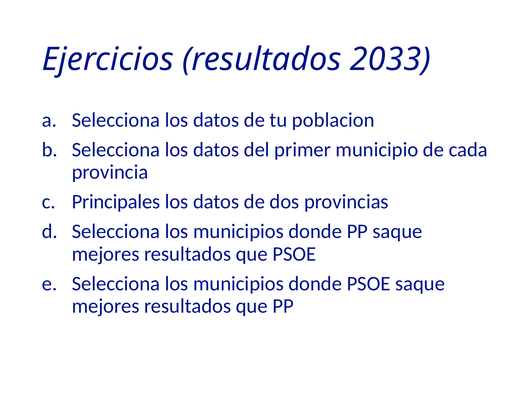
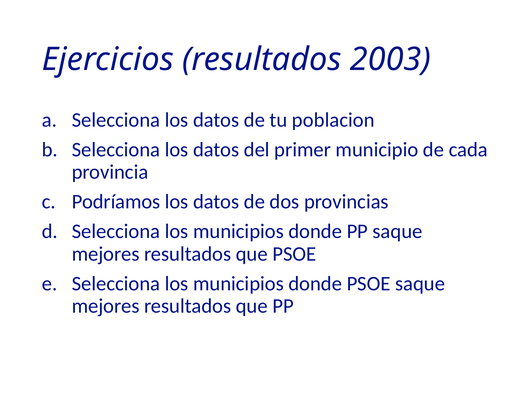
2033: 2033 -> 2003
Principales: Principales -> Podríamos
